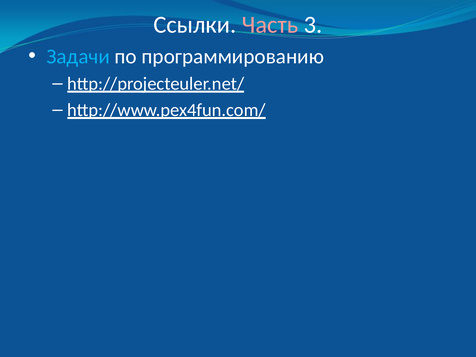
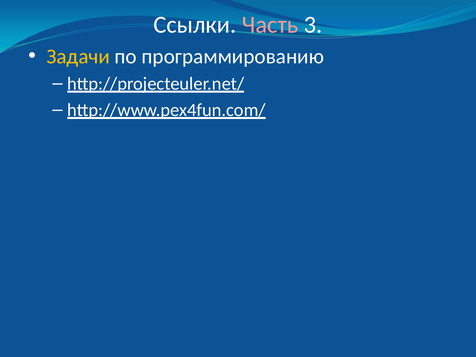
Задачи colour: light blue -> yellow
